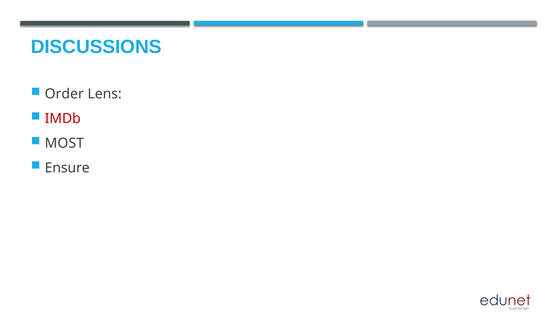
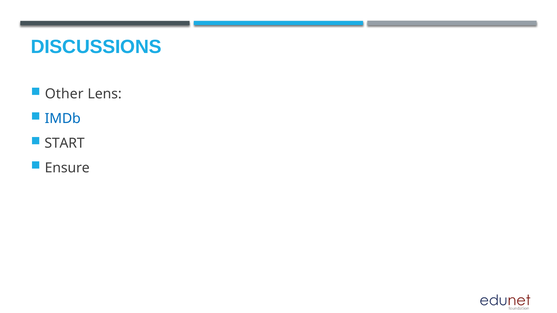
Order: Order -> Other
IMDb colour: red -> blue
MOST: MOST -> START
